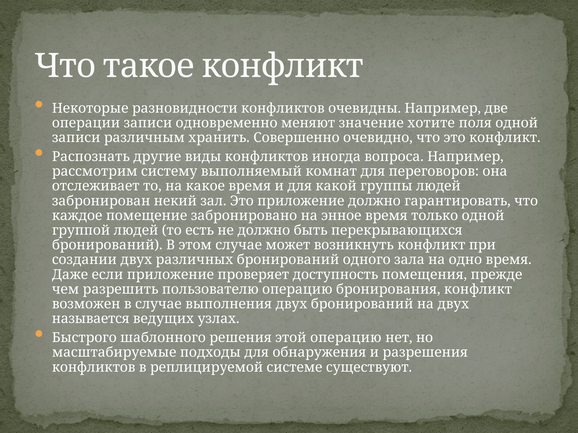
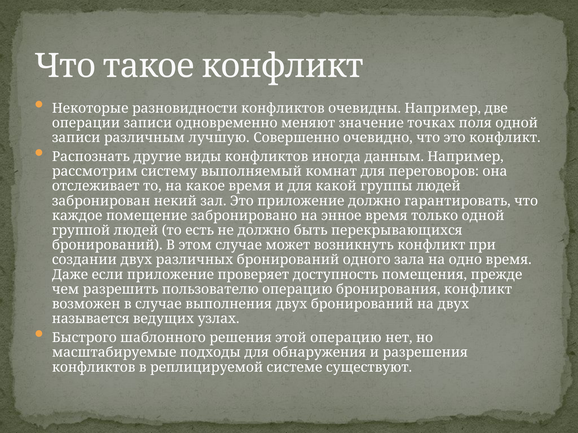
хотите: хотите -> точках
хранить: хранить -> лучшую
вопроса: вопроса -> данным
